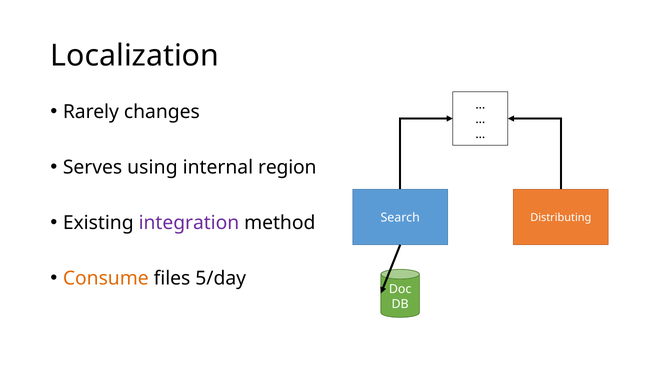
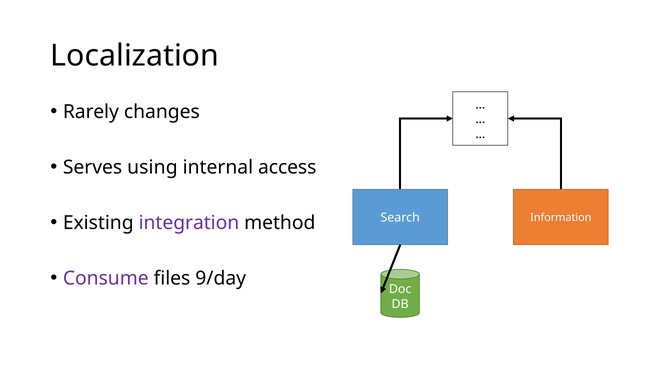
region: region -> access
Distributing: Distributing -> Information
Consume colour: orange -> purple
5/day: 5/day -> 9/day
